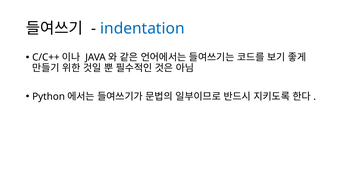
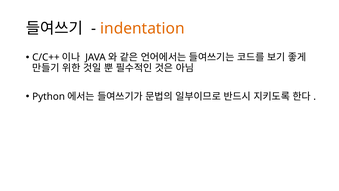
indentation colour: blue -> orange
